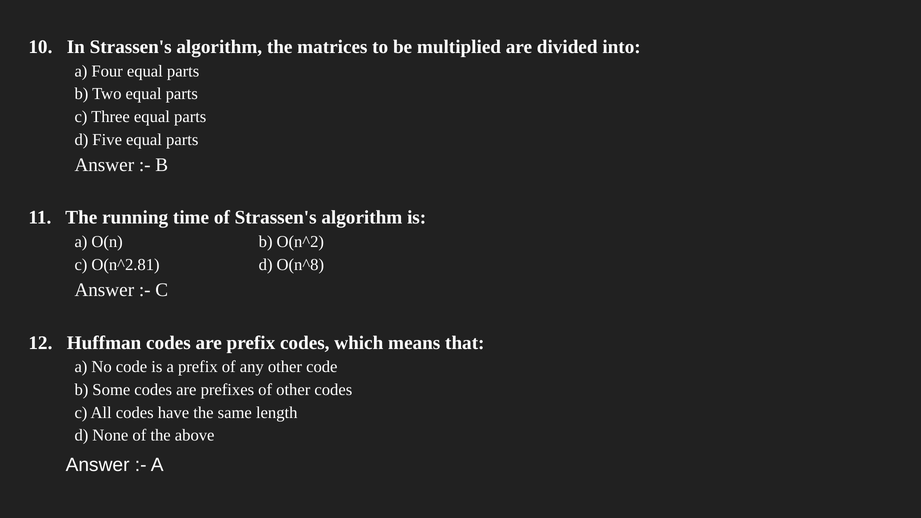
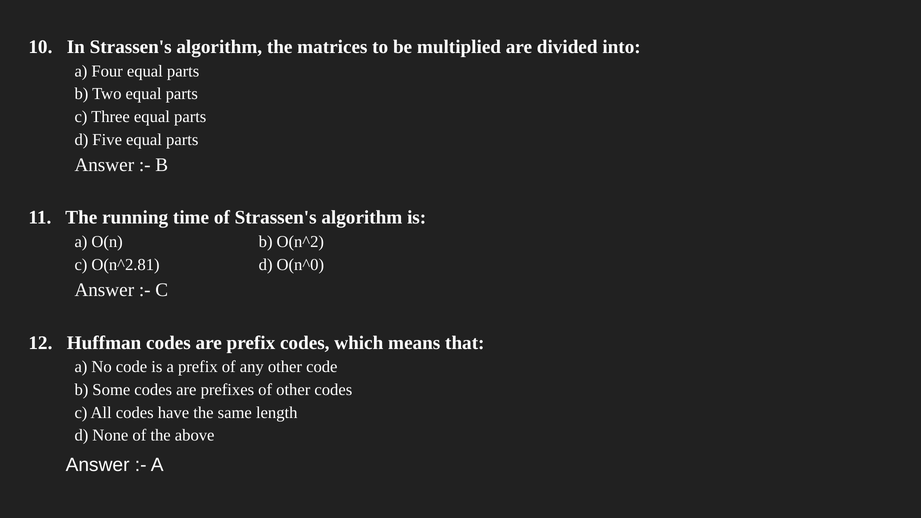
O(n^8: O(n^8 -> O(n^0
